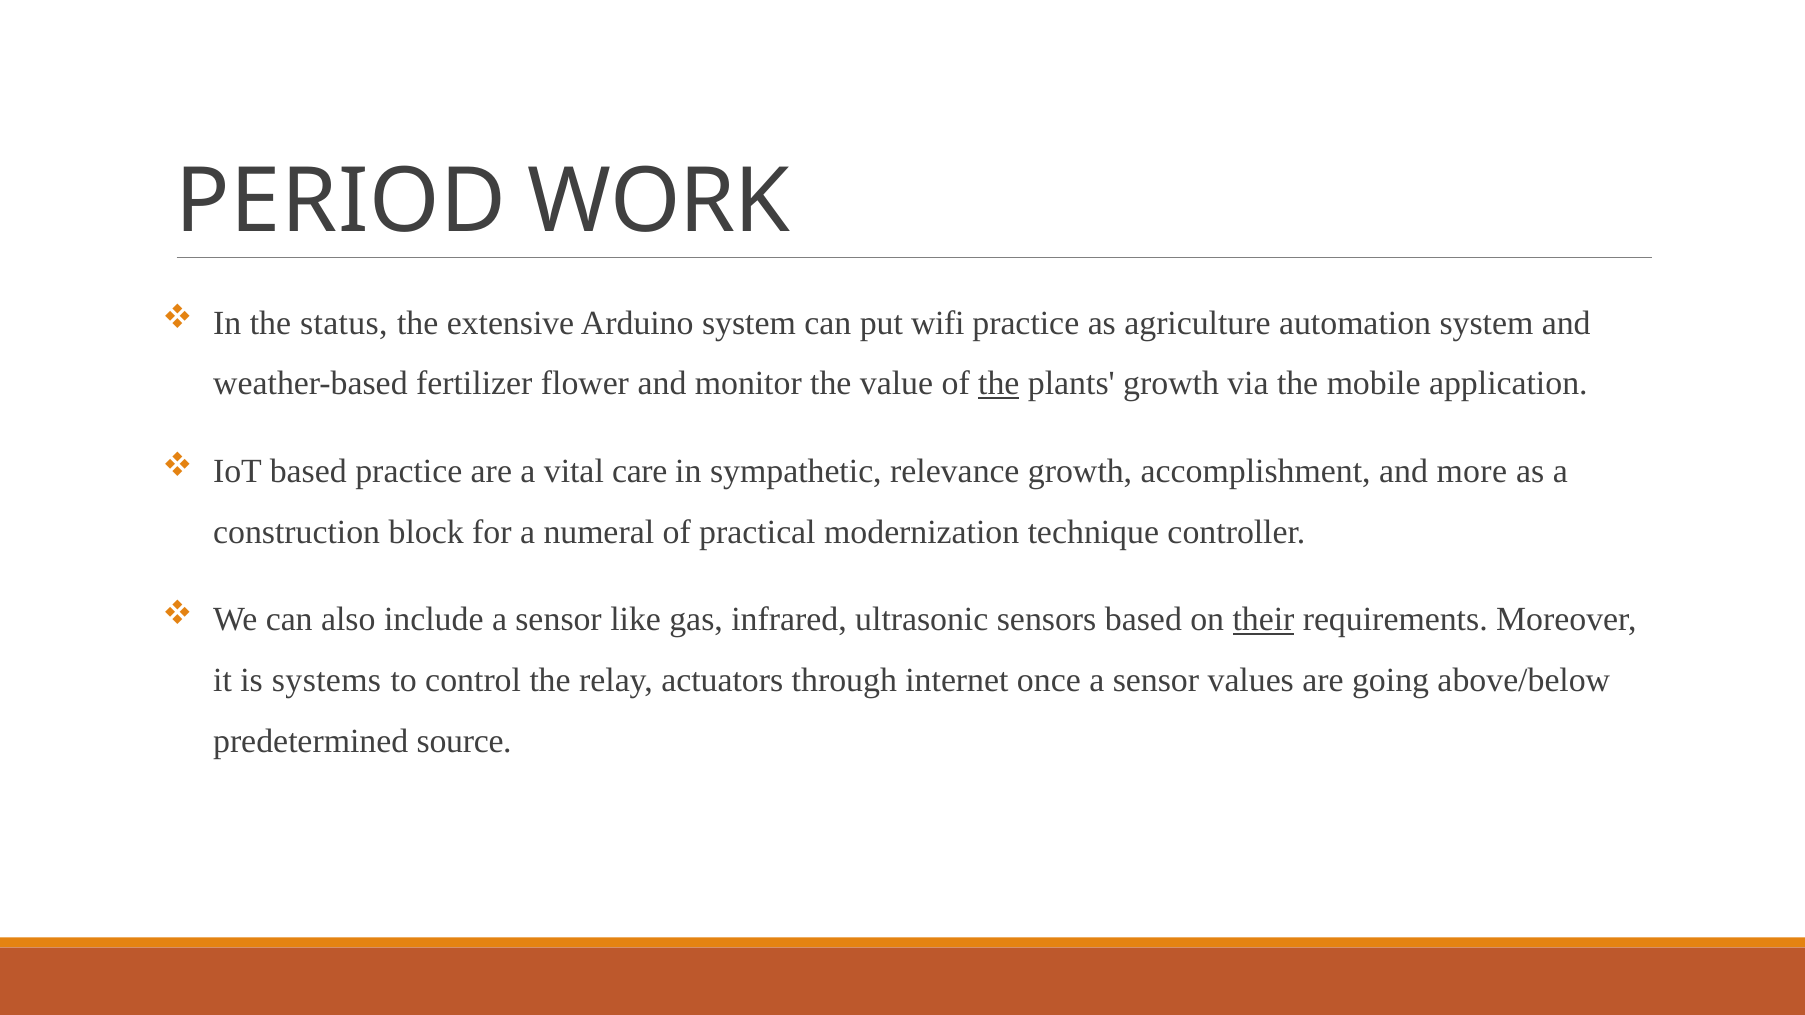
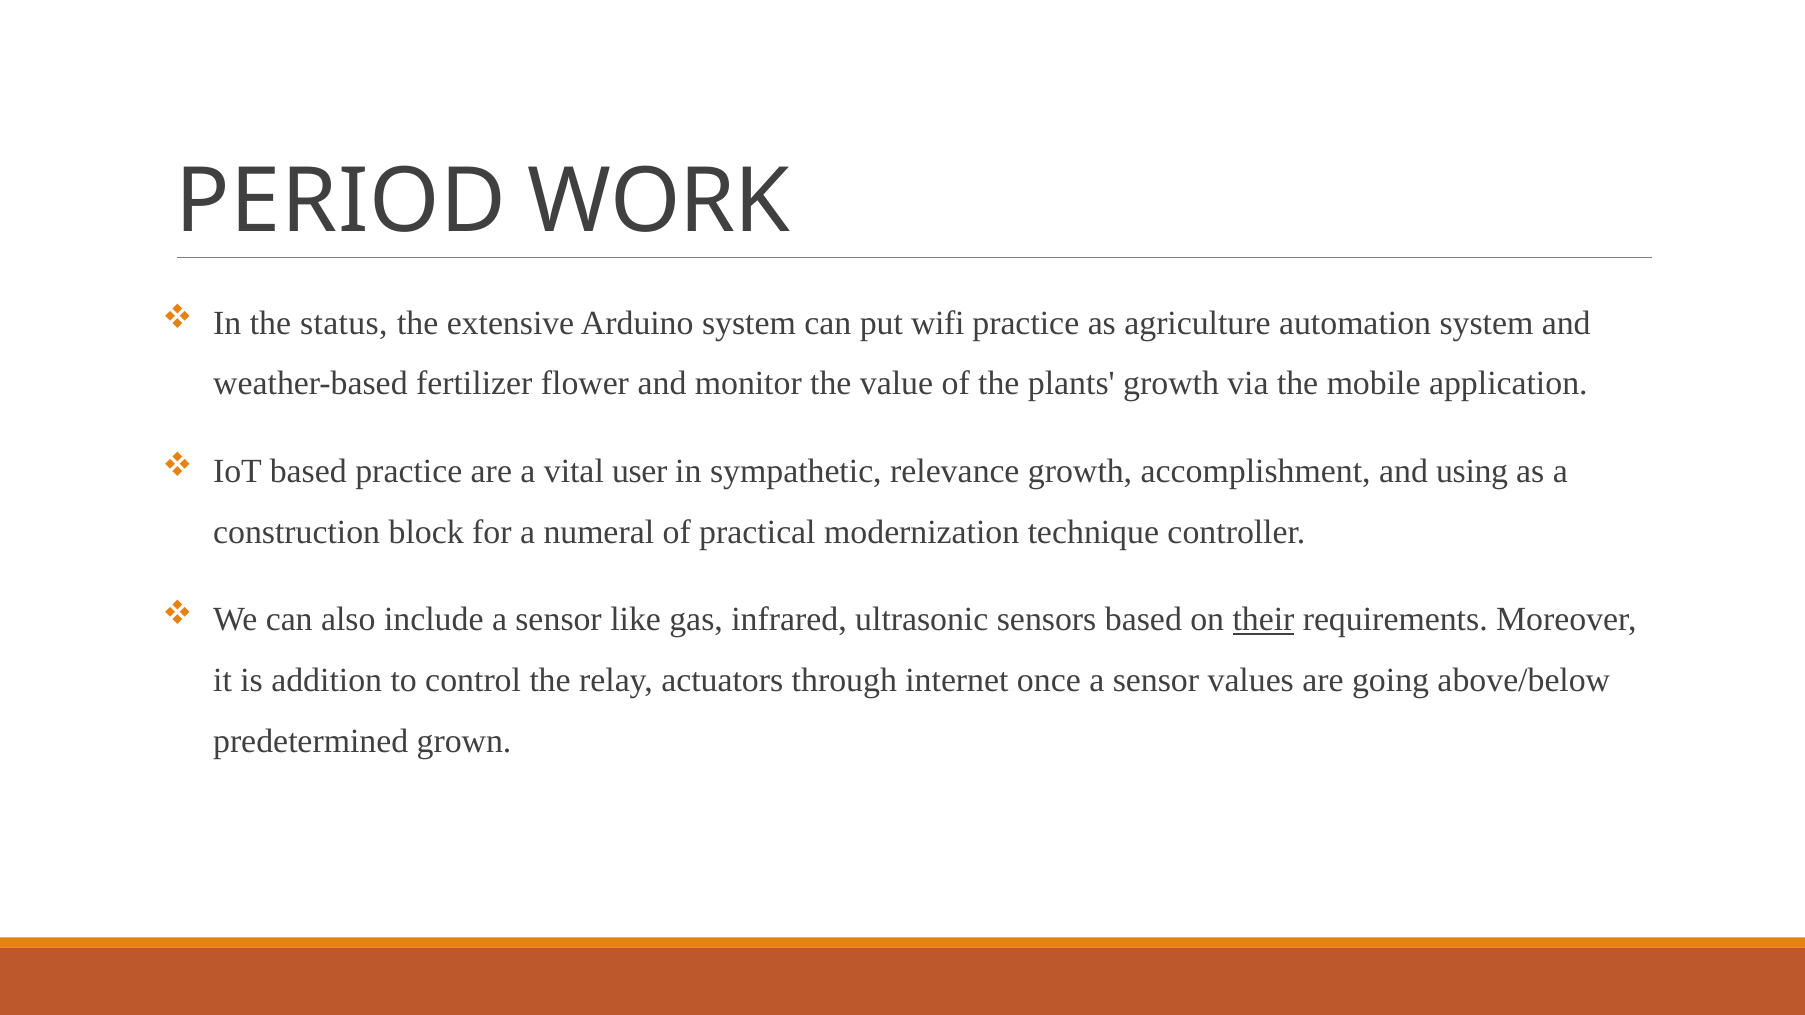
the at (999, 384) underline: present -> none
care: care -> user
more: more -> using
systems: systems -> addition
source: source -> grown
